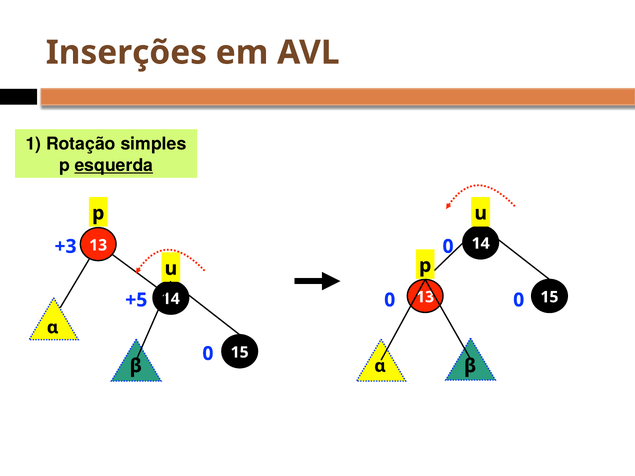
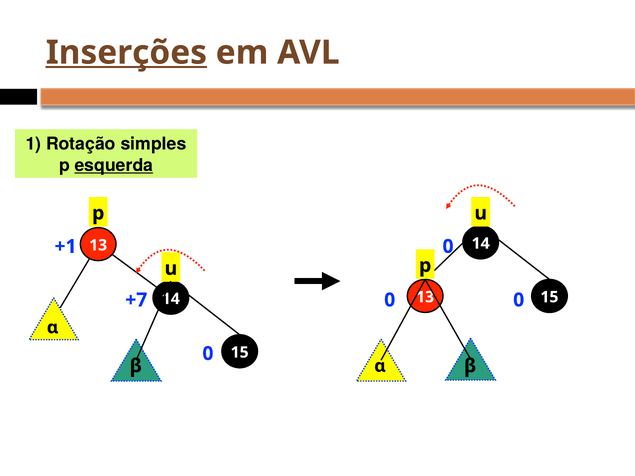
Inserções underline: none -> present
+3: +3 -> +1
+5: +5 -> +7
